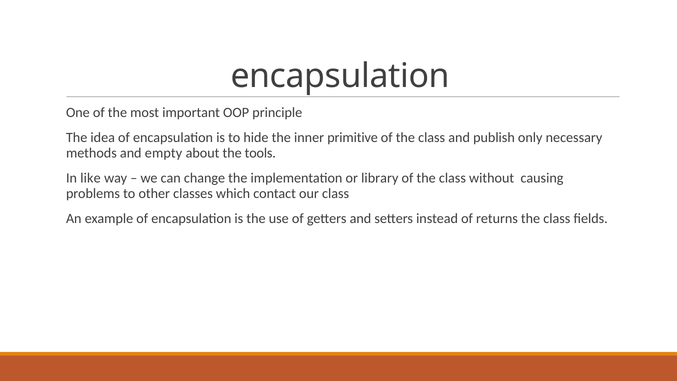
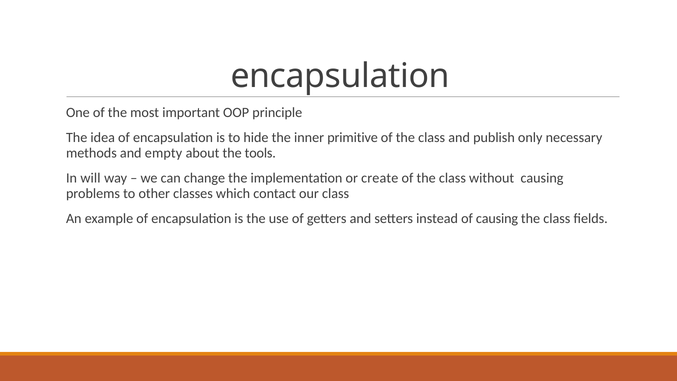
like: like -> will
library: library -> create
of returns: returns -> causing
